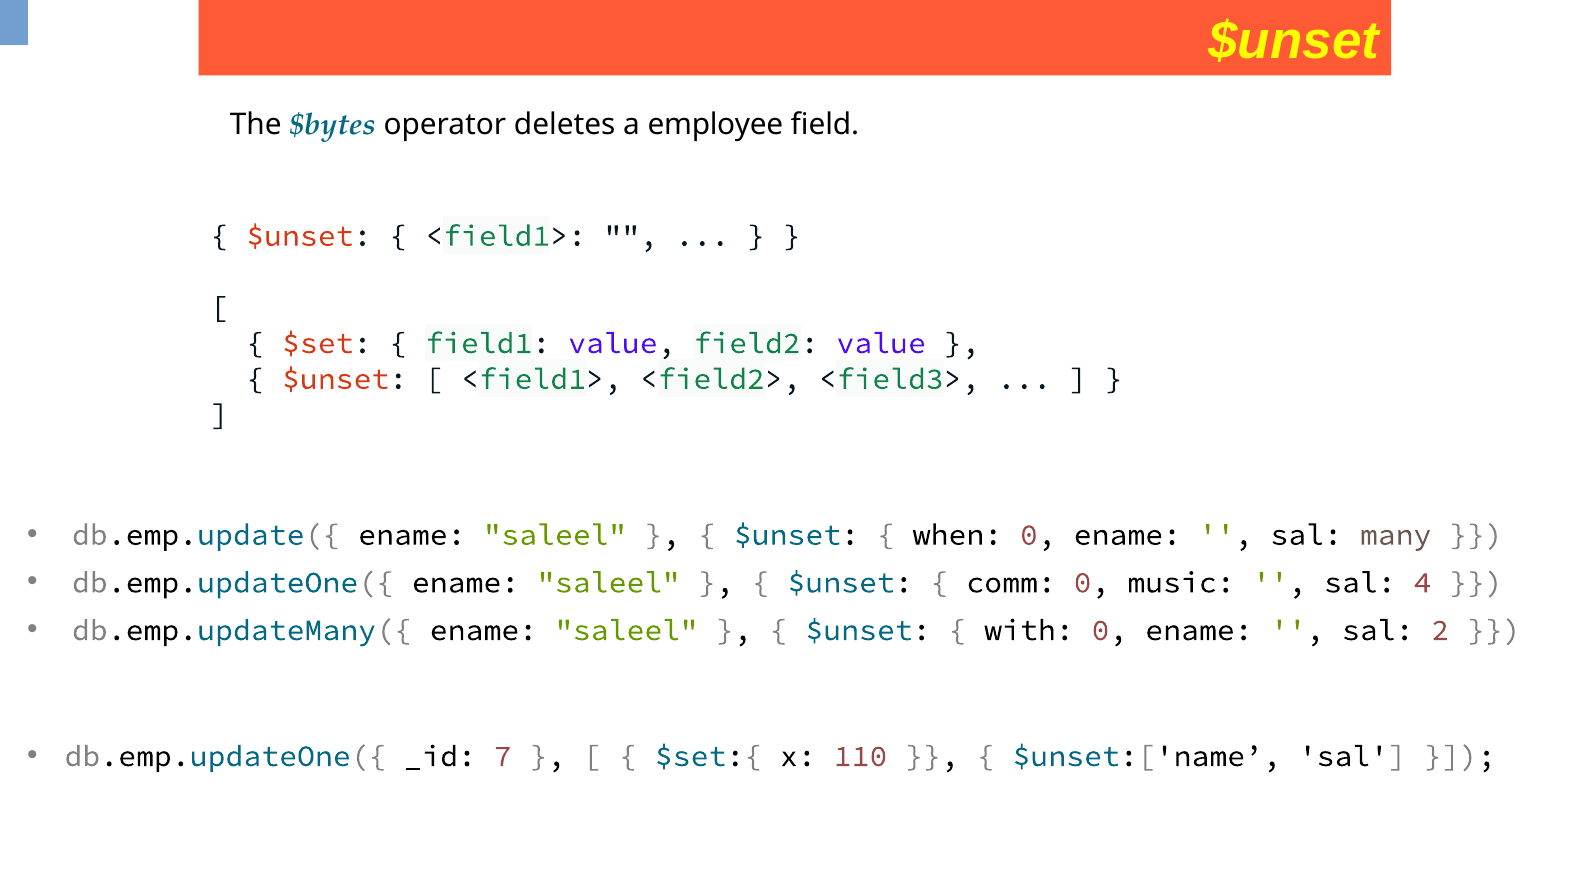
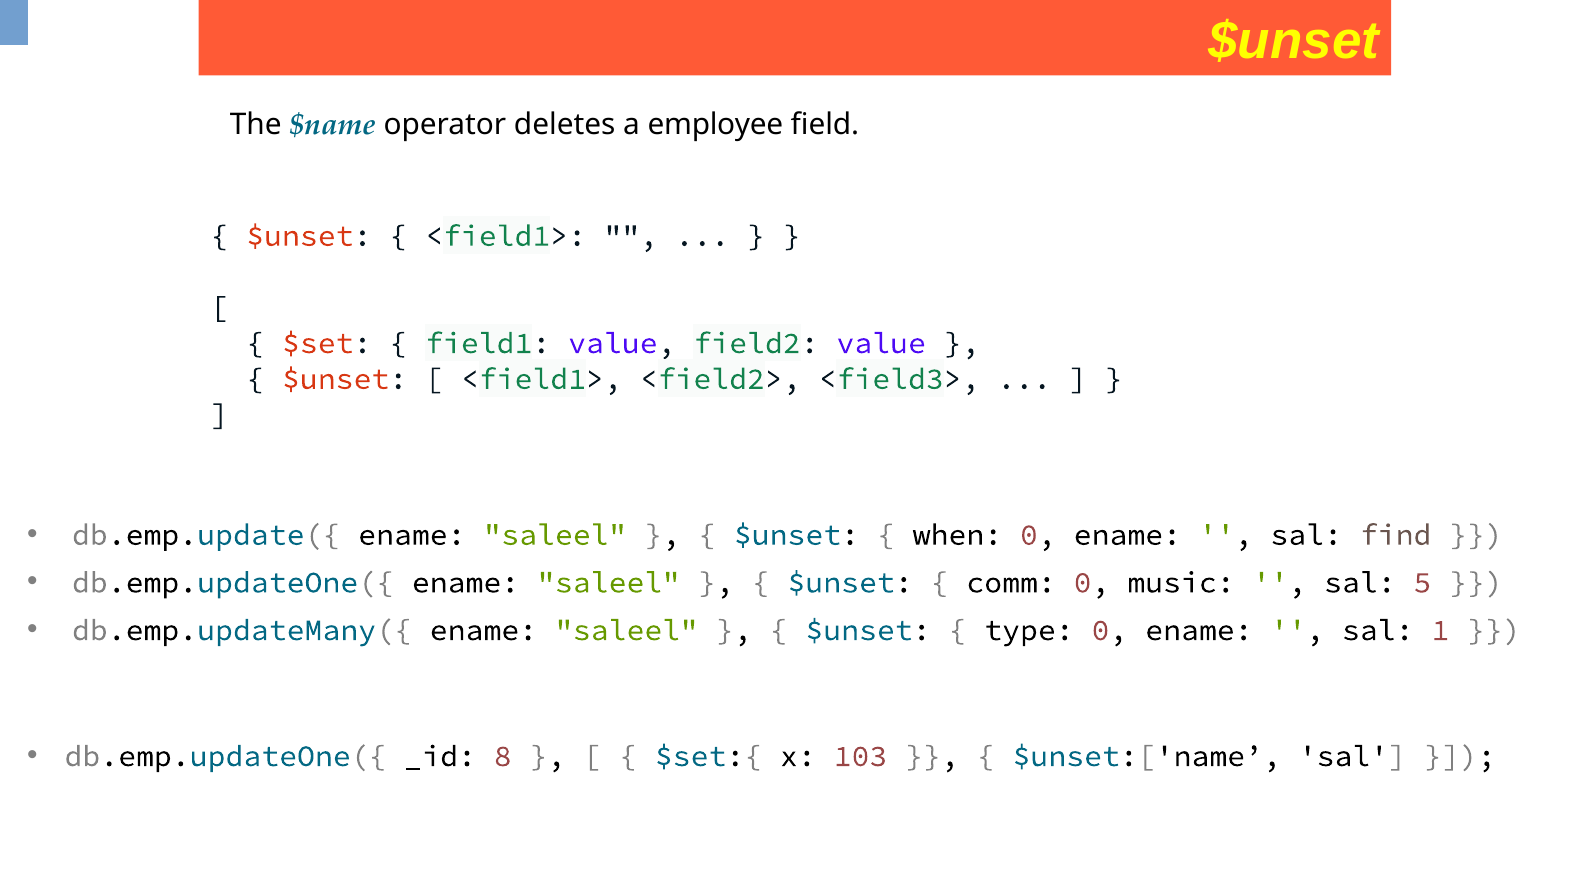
$bytes: $bytes -> $name
many: many -> find
4: 4 -> 5
with: with -> type
2: 2 -> 1
7: 7 -> 8
110: 110 -> 103
